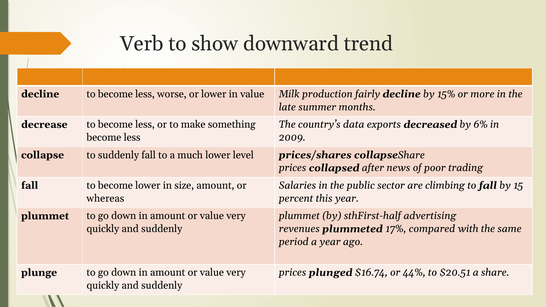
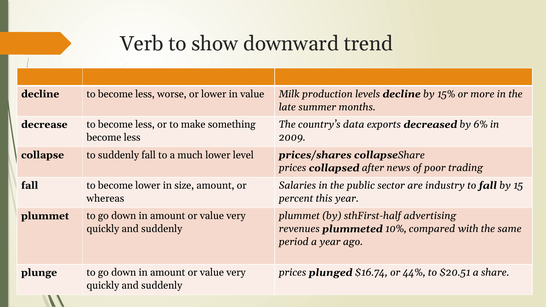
fairly: fairly -> levels
climbing: climbing -> industry
17%: 17% -> 10%
